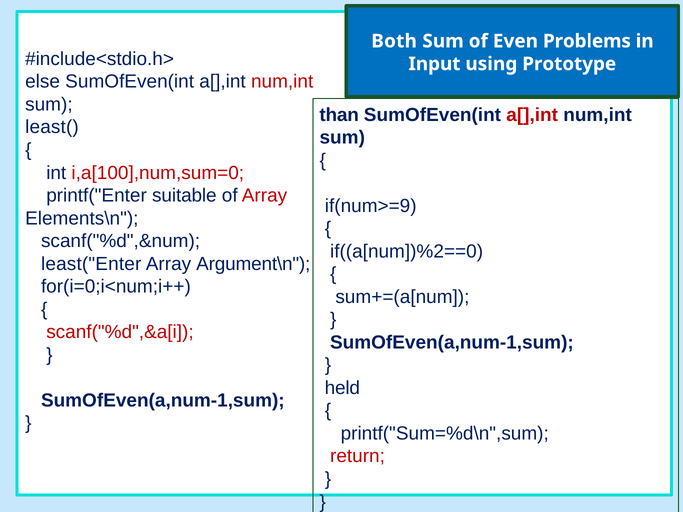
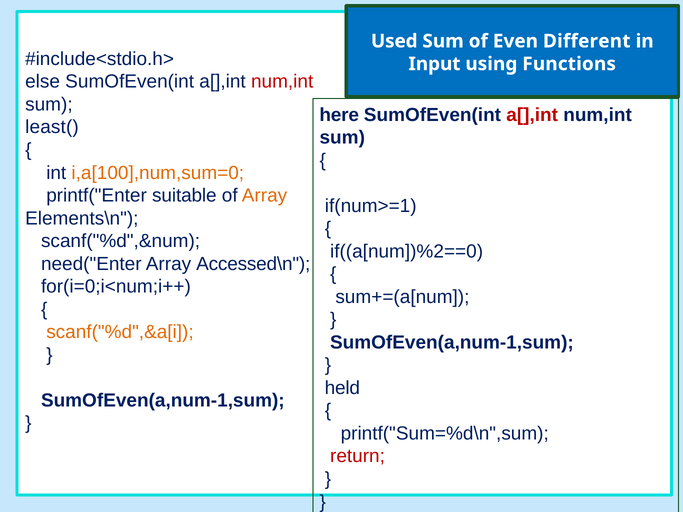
Both: Both -> Used
Problems: Problems -> Different
Prototype: Prototype -> Functions
than: than -> here
i,a[100],num,sum=0 colour: red -> orange
Array at (265, 196) colour: red -> orange
if(num>=9: if(num>=9 -> if(num>=1
least("Enter: least("Enter -> need("Enter
Argument\n: Argument\n -> Accessed\n
scanf("%d",&a[i colour: red -> orange
